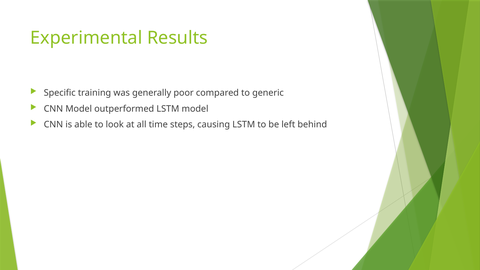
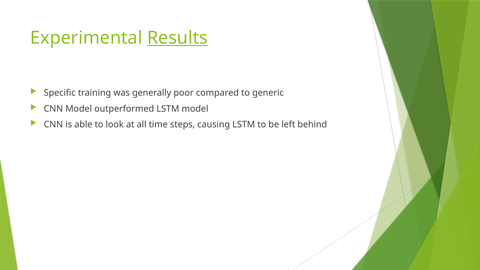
Results underline: none -> present
